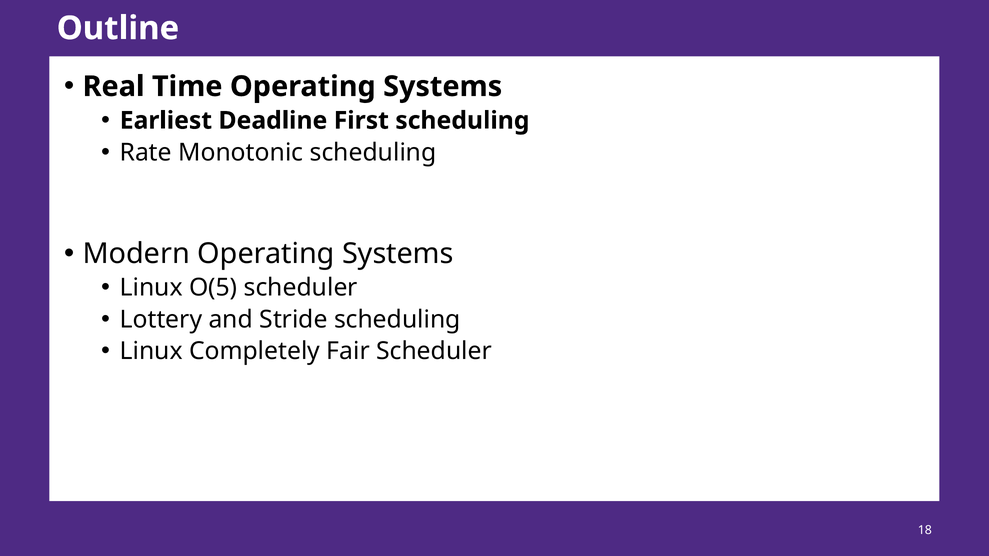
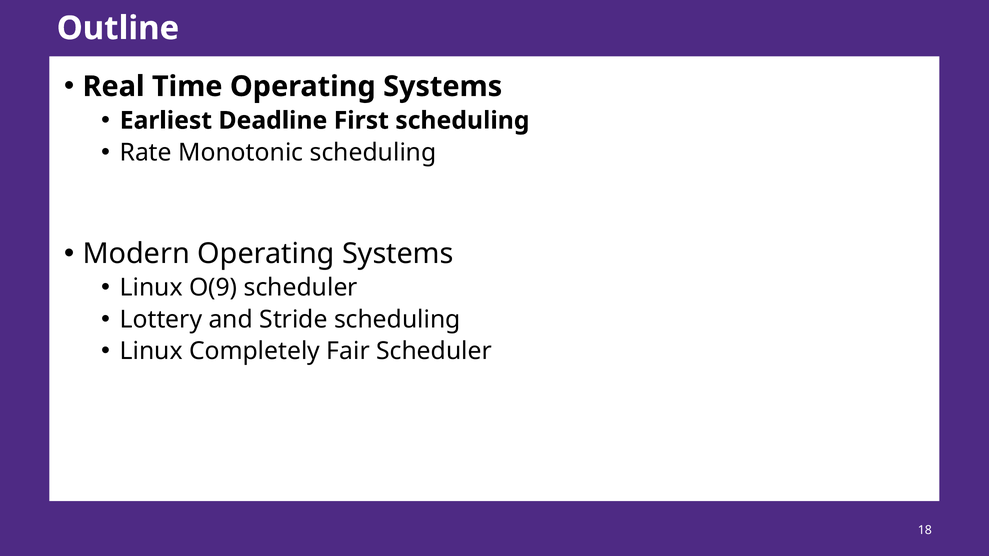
O(5: O(5 -> O(9
